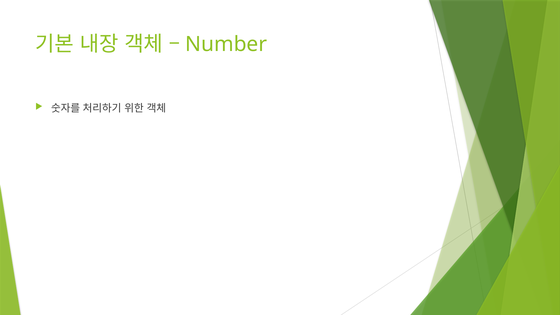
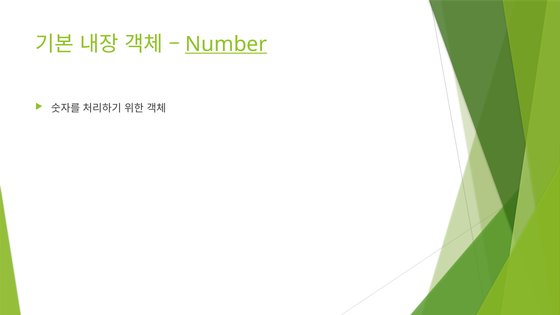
Number underline: none -> present
